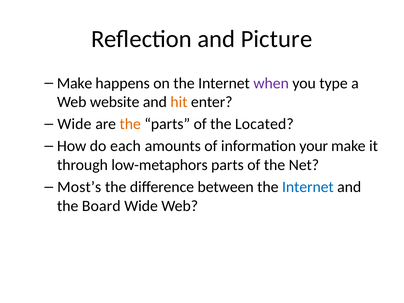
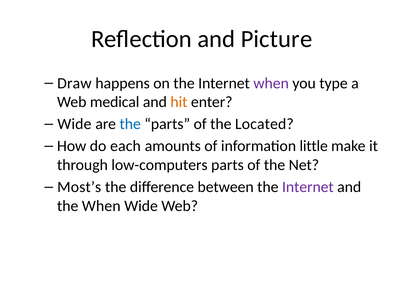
Make at (75, 83): Make -> Draw
website: website -> medical
the at (130, 124) colour: orange -> blue
your: your -> little
low-metaphors: low-metaphors -> low-computers
Internet at (308, 187) colour: blue -> purple
the Board: Board -> When
